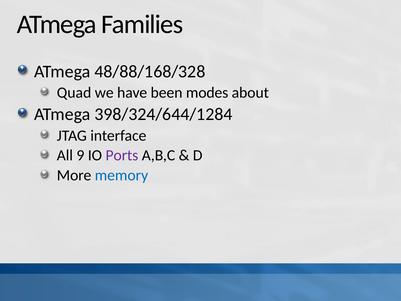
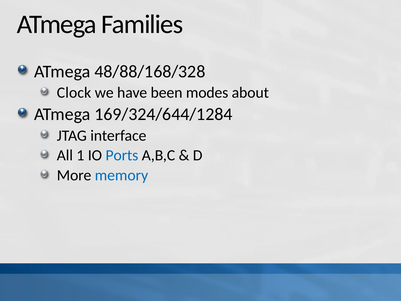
Quad: Quad -> Clock
398/324/644/1284: 398/324/644/1284 -> 169/324/644/1284
9: 9 -> 1
Ports colour: purple -> blue
